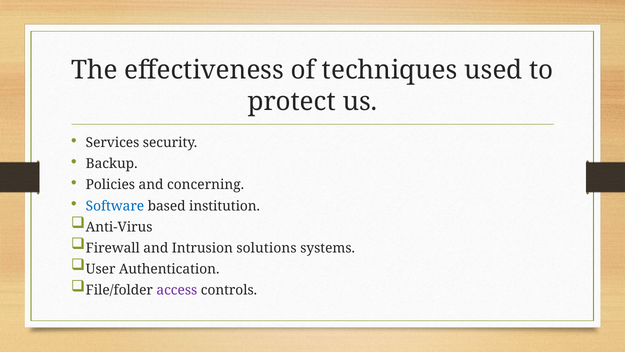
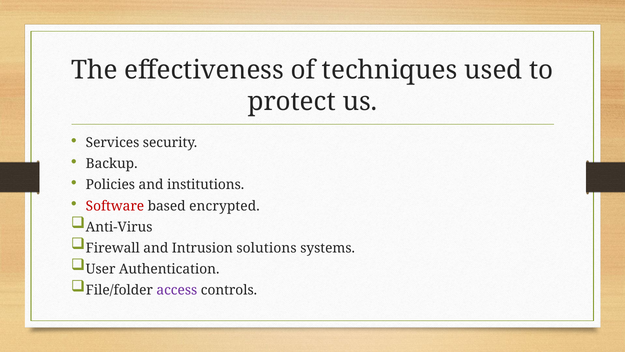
concerning: concerning -> institutions
Software colour: blue -> red
institution: institution -> encrypted
